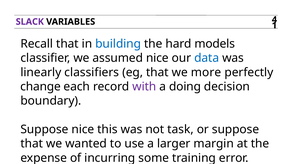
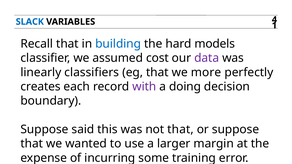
SLACK at (30, 22) colour: purple -> blue
assumed nice: nice -> cost
data colour: blue -> purple
change: change -> creates
Suppose nice: nice -> said
not task: task -> that
